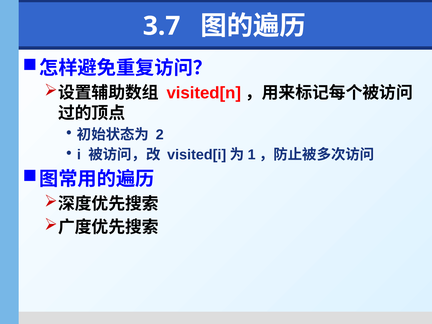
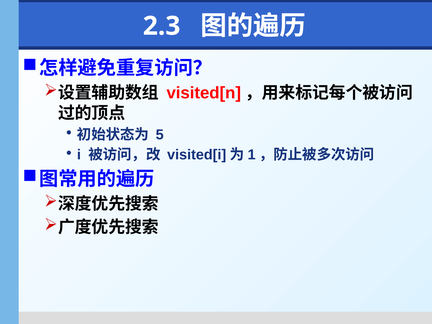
3.7: 3.7 -> 2.3
2: 2 -> 5
